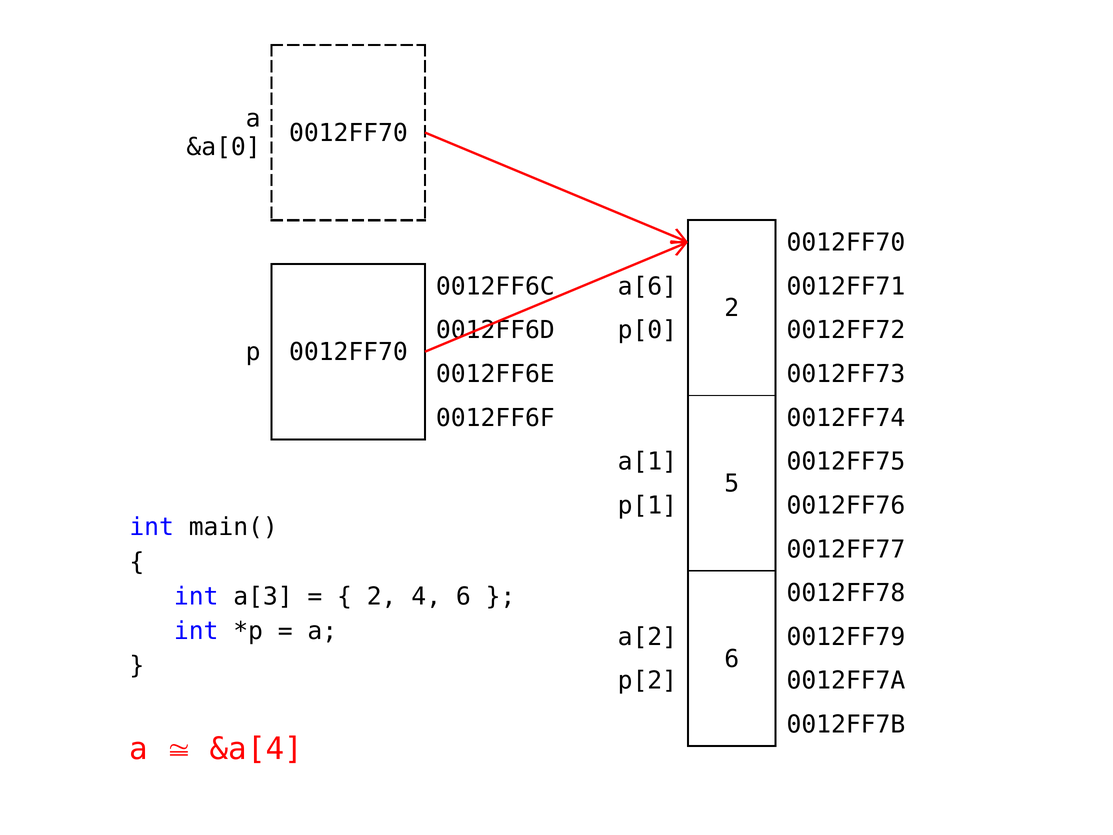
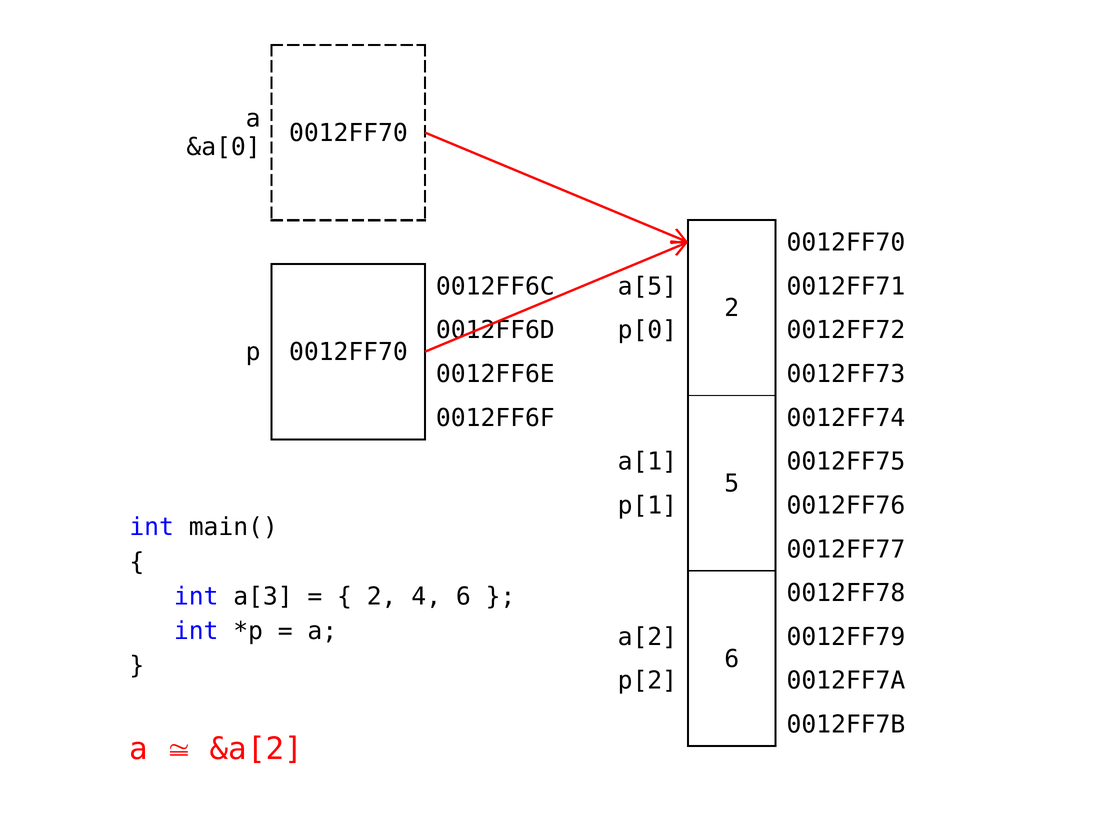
a[6: a[6 -> a[5
&a[4: &a[4 -> &a[2
